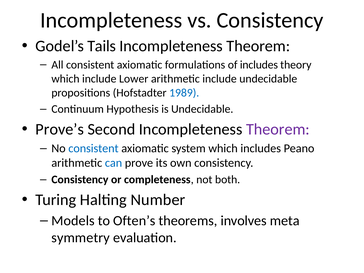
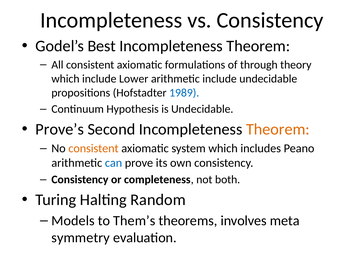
Tails: Tails -> Best
of includes: includes -> through
Theorem at (278, 129) colour: purple -> orange
consistent at (93, 148) colour: blue -> orange
Number: Number -> Random
Often’s: Often’s -> Them’s
